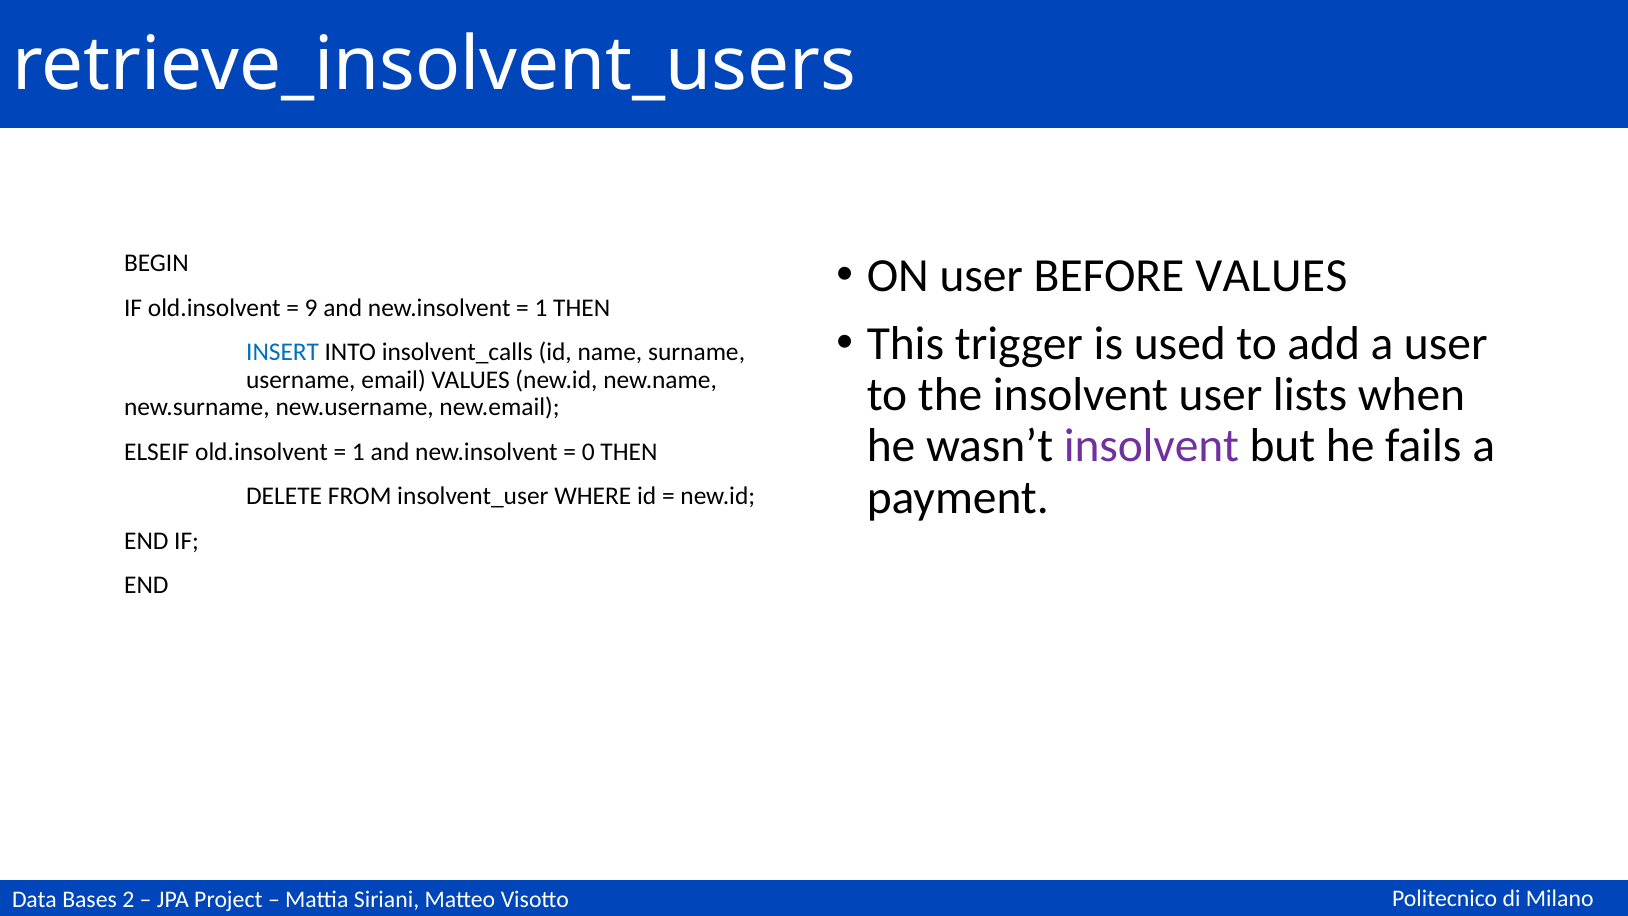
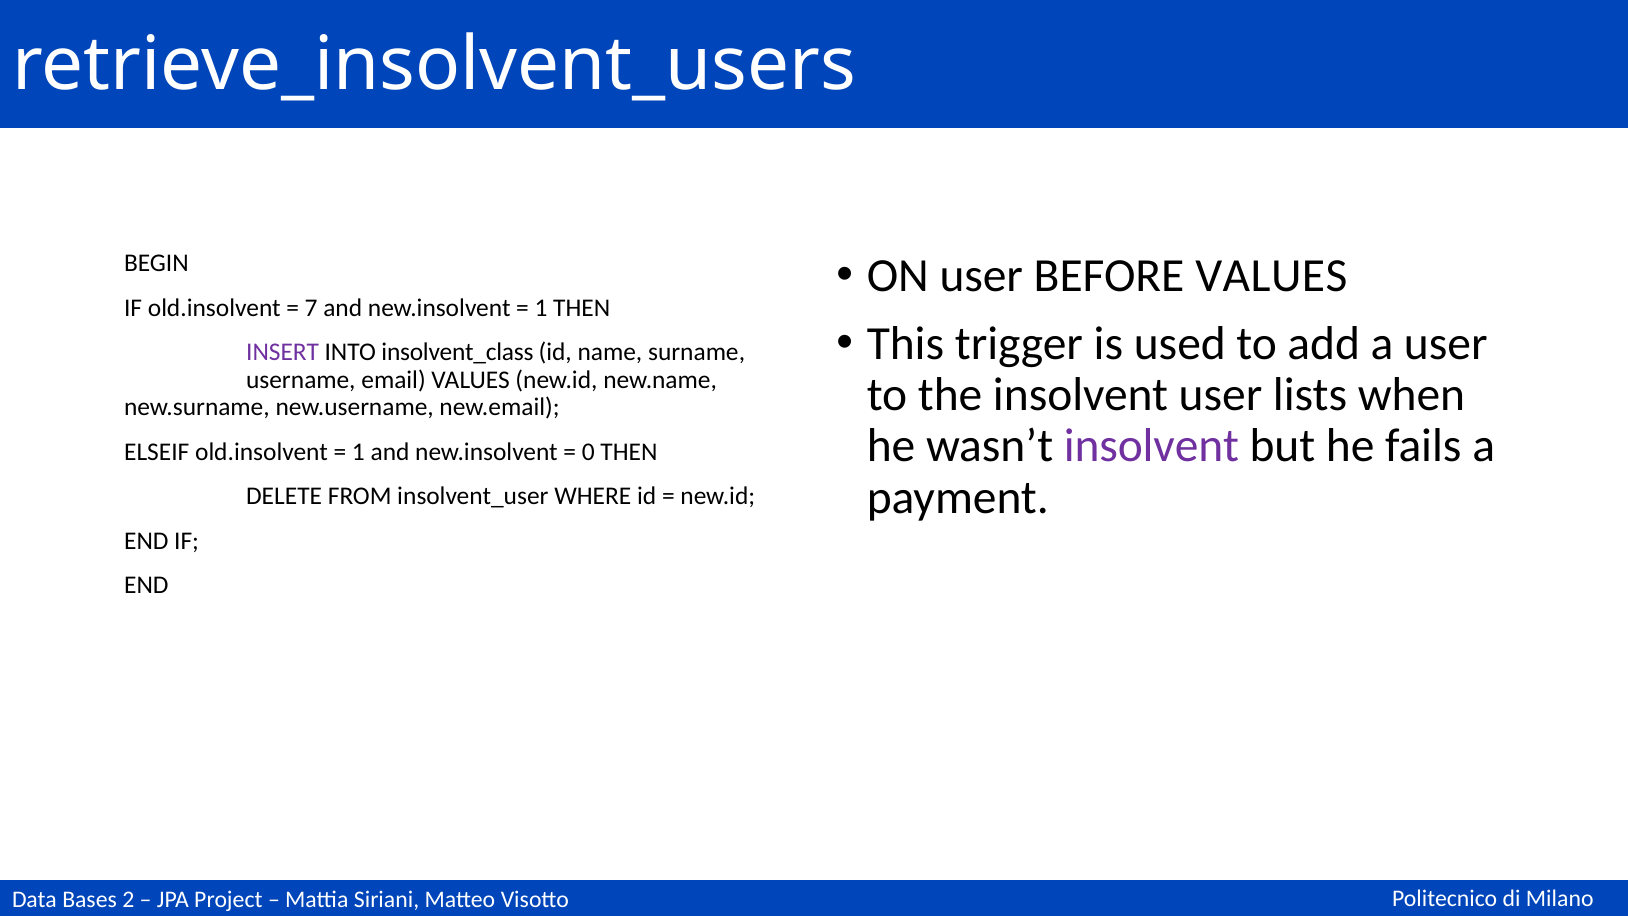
9: 9 -> 7
INSERT colour: blue -> purple
insolvent_calls: insolvent_calls -> insolvent_class
